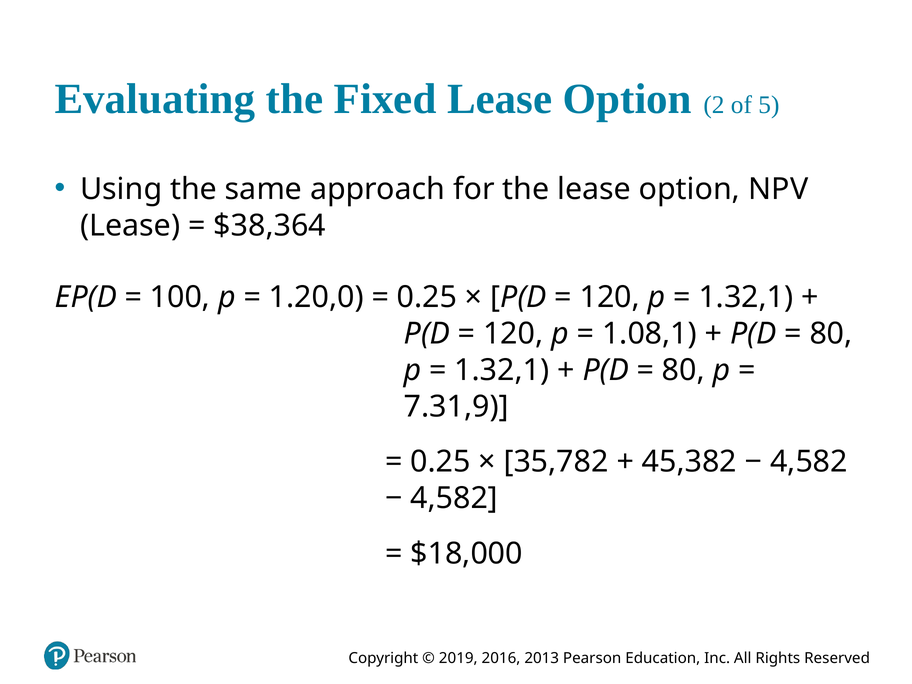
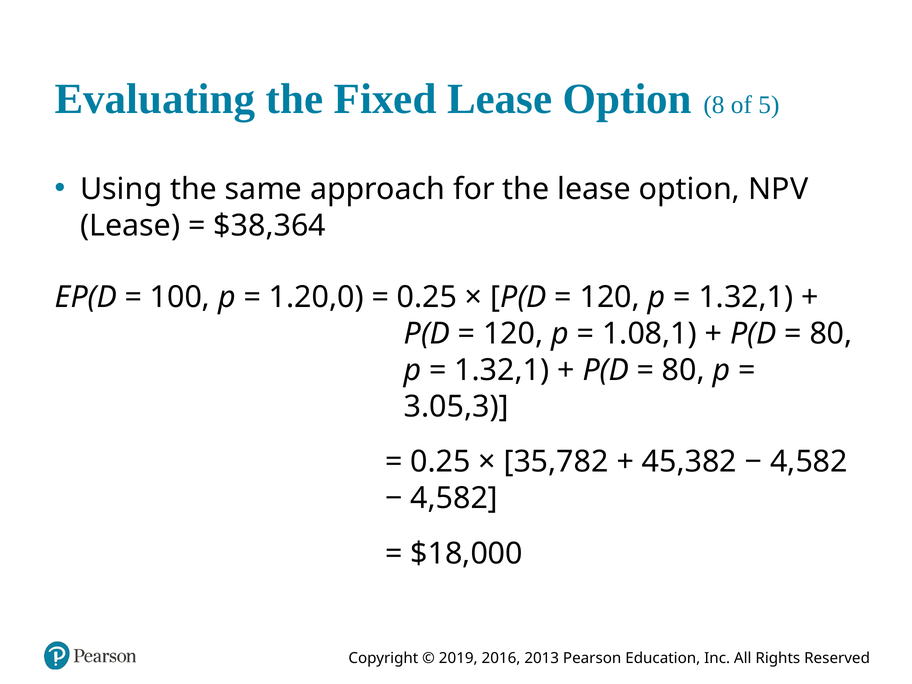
2: 2 -> 8
7.31,9: 7.31,9 -> 3.05,3
